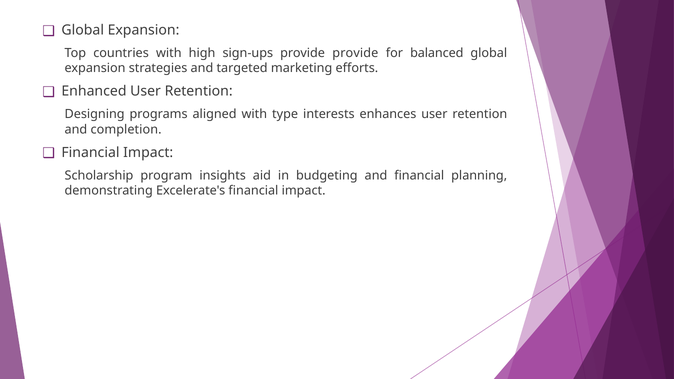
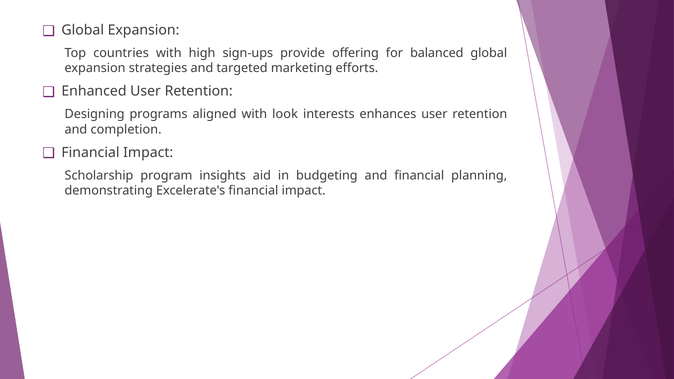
provide provide: provide -> offering
type: type -> look
